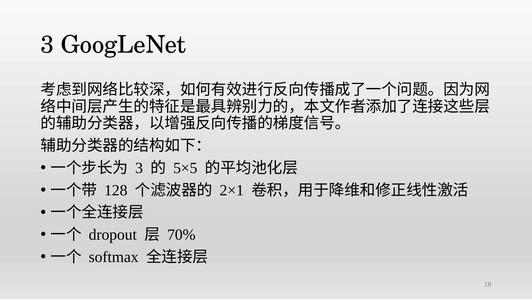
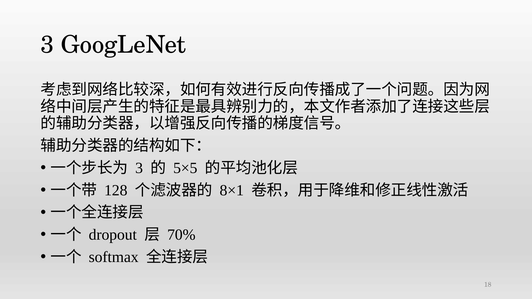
2×1: 2×1 -> 8×1
